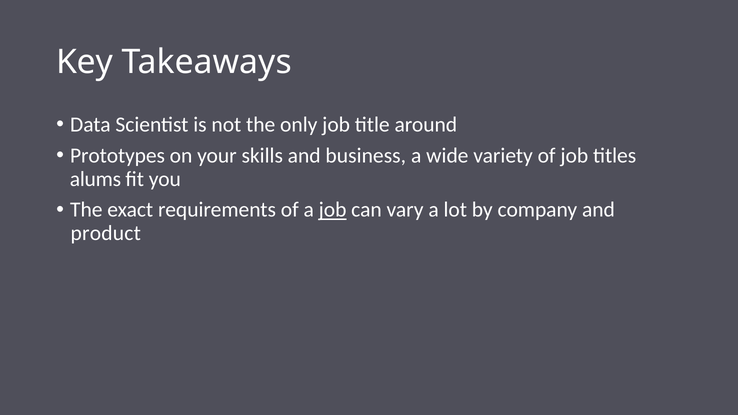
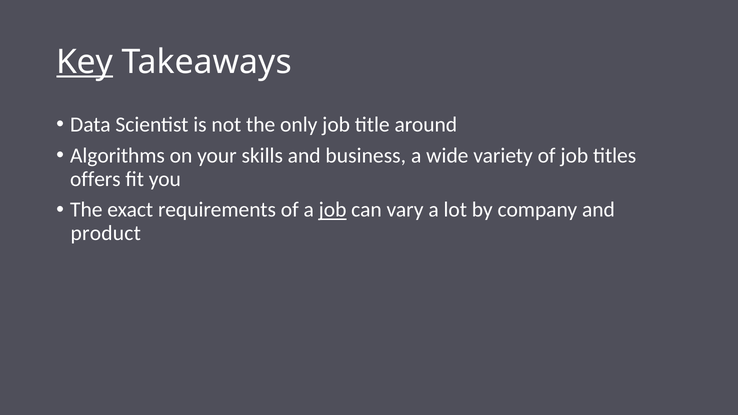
Key underline: none -> present
Prototypes: Prototypes -> Algorithms
alums: alums -> offers
